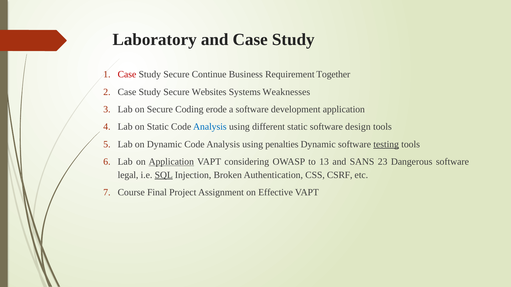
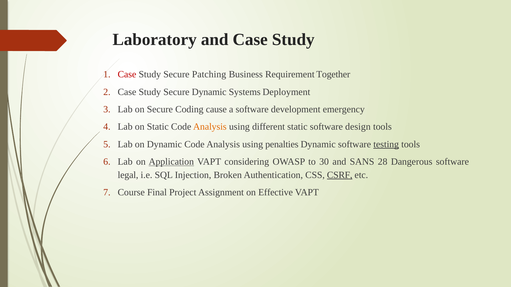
Continue: Continue -> Patching
Secure Websites: Websites -> Dynamic
Weaknesses: Weaknesses -> Deployment
erode: erode -> cause
development application: application -> emergency
Analysis at (210, 127) colour: blue -> orange
13: 13 -> 30
23: 23 -> 28
SQL underline: present -> none
CSRF underline: none -> present
